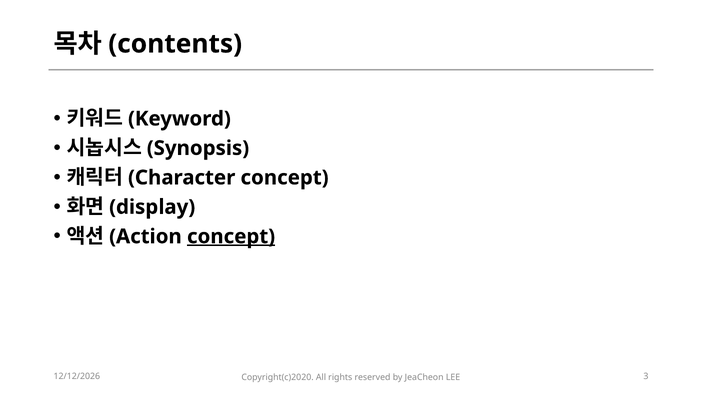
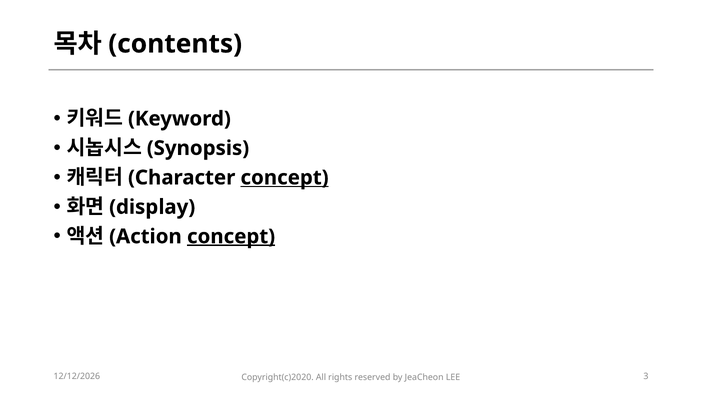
concept at (285, 178) underline: none -> present
